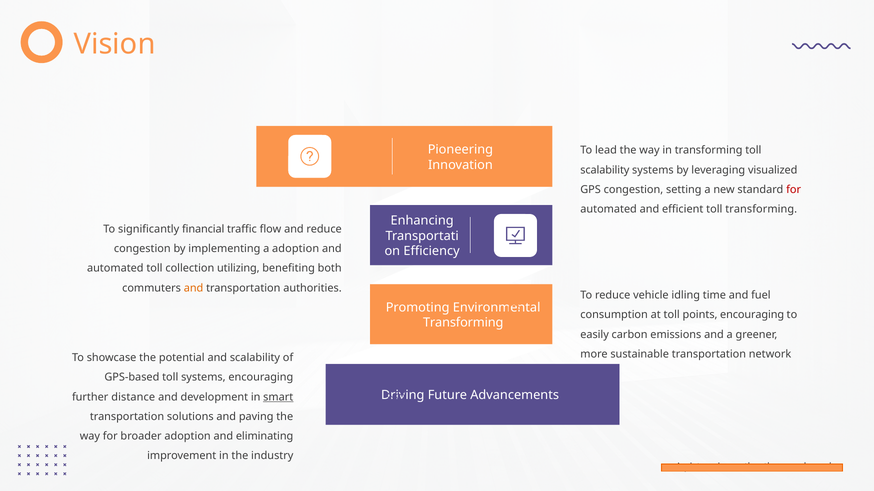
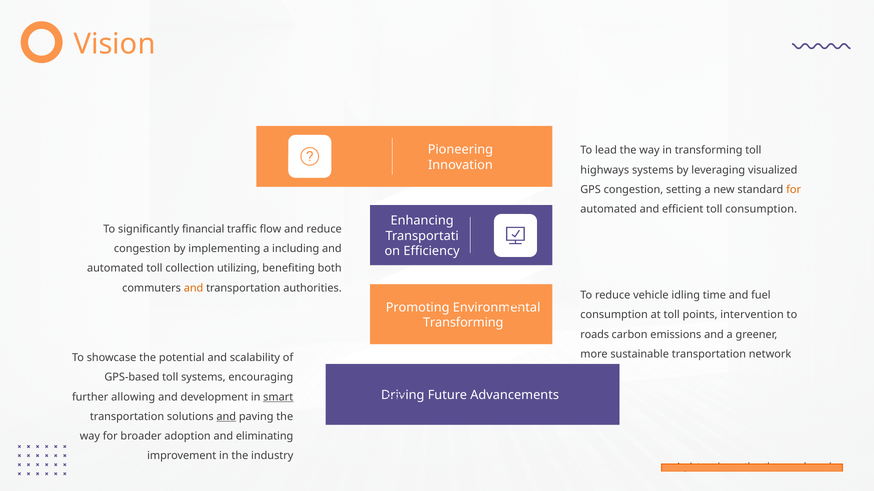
scalability at (605, 170): scalability -> highways
for at (794, 190) colour: red -> orange
toll transforming: transforming -> consumption
a adoption: adoption -> including
points encouraging: encouraging -> intervention
easily: easily -> roads
distance: distance -> allowing
and at (226, 417) underline: none -> present
